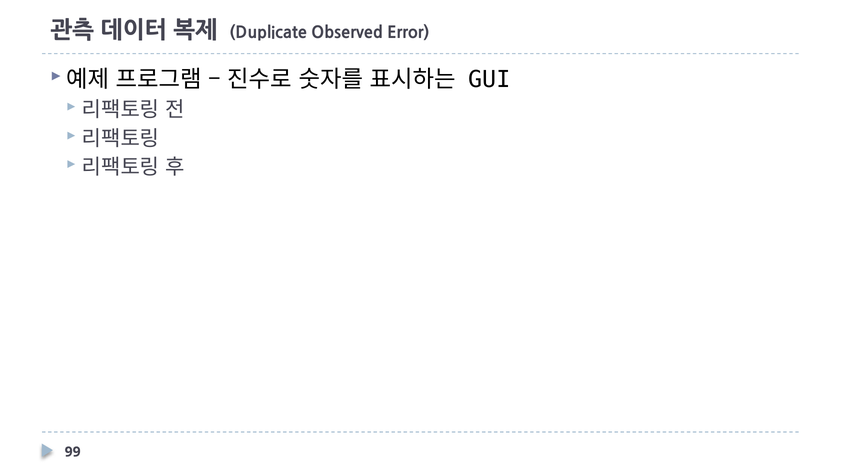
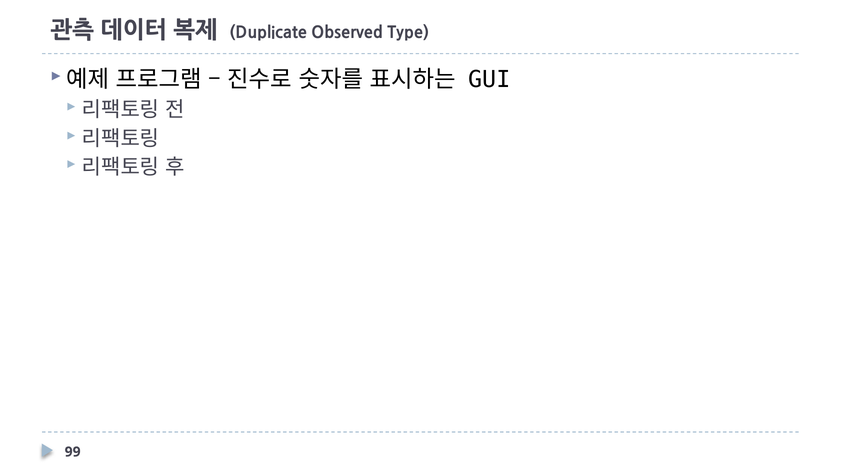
Error: Error -> Type
